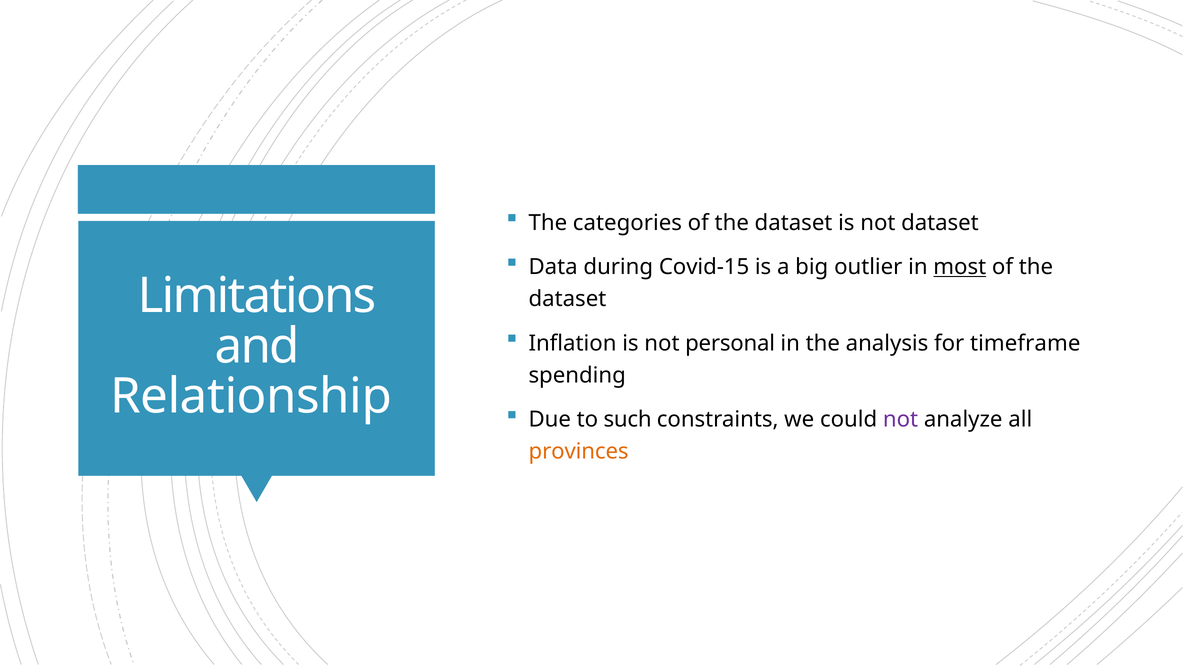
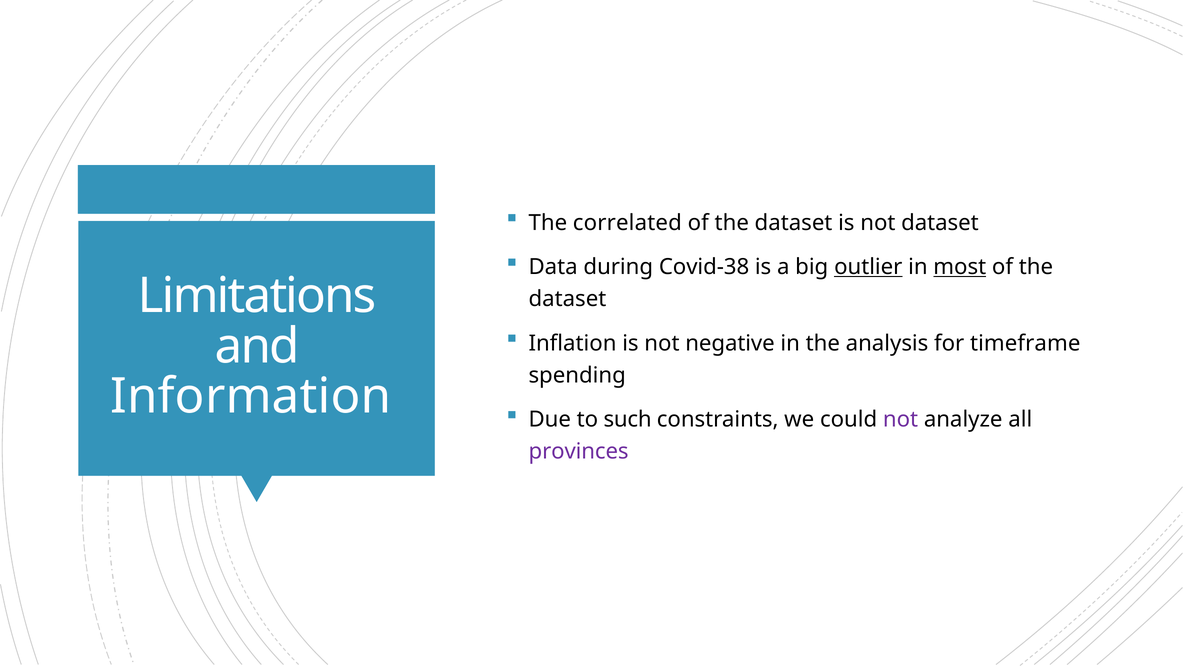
categories: categories -> correlated
Covid-15: Covid-15 -> Covid-38
outlier underline: none -> present
personal: personal -> negative
Relationship: Relationship -> Information
provinces colour: orange -> purple
